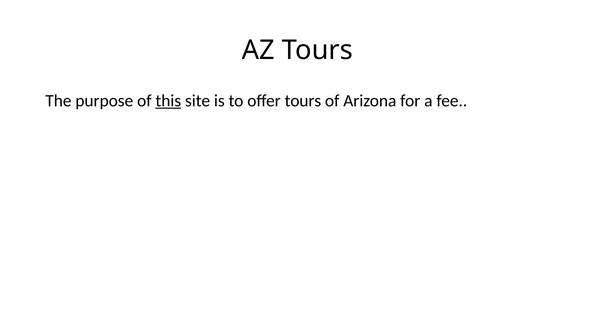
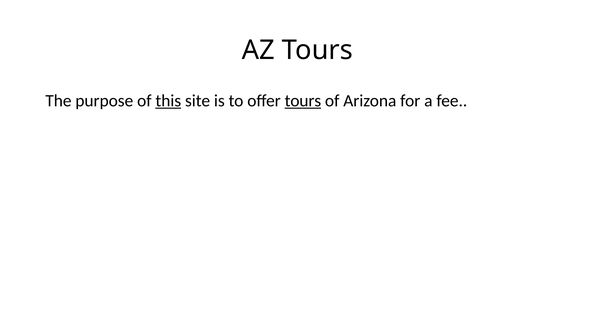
tours at (303, 101) underline: none -> present
